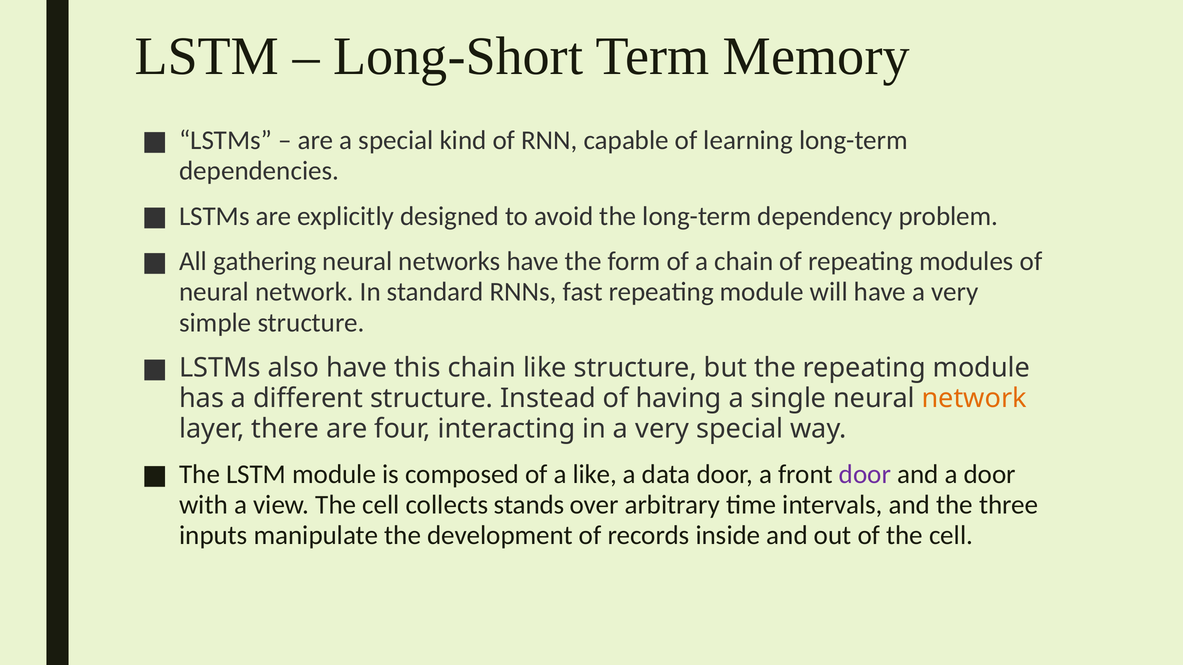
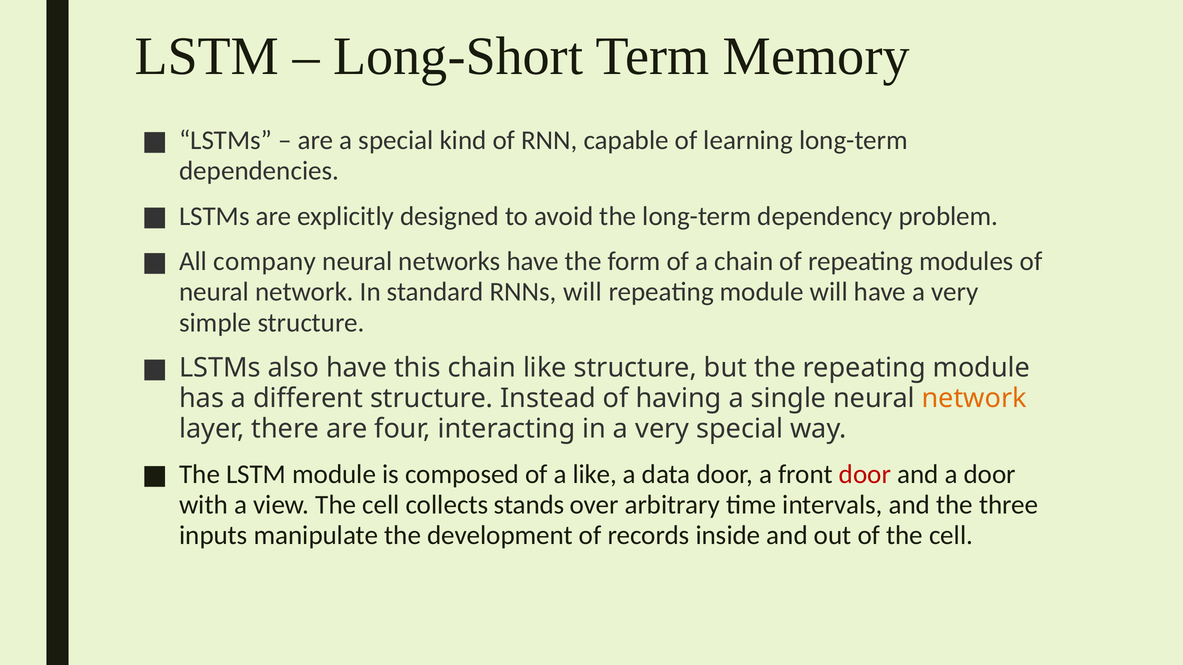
gathering: gathering -> company
RNNs fast: fast -> will
door at (865, 475) colour: purple -> red
